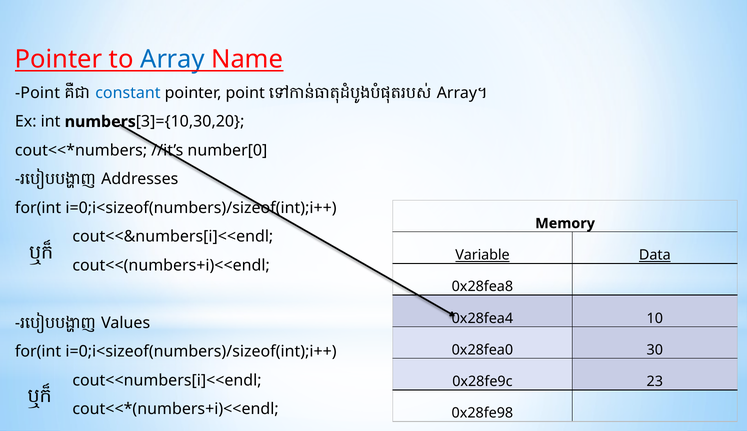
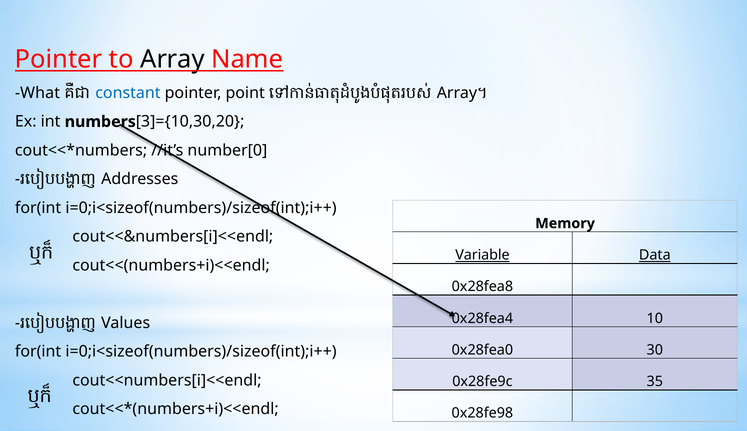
Array colour: blue -> black
Point at (38, 93): Point -> What
23: 23 -> 35
